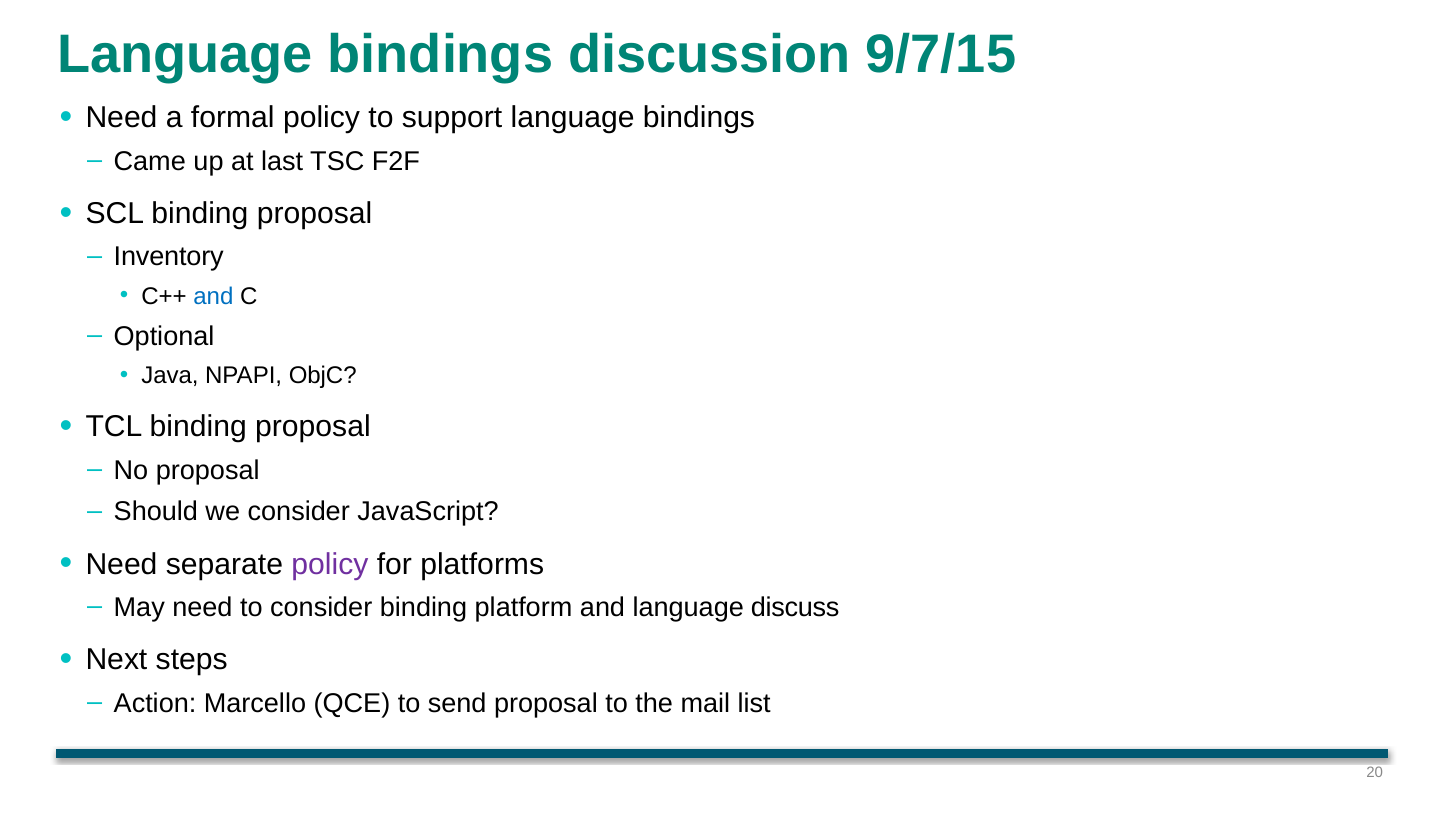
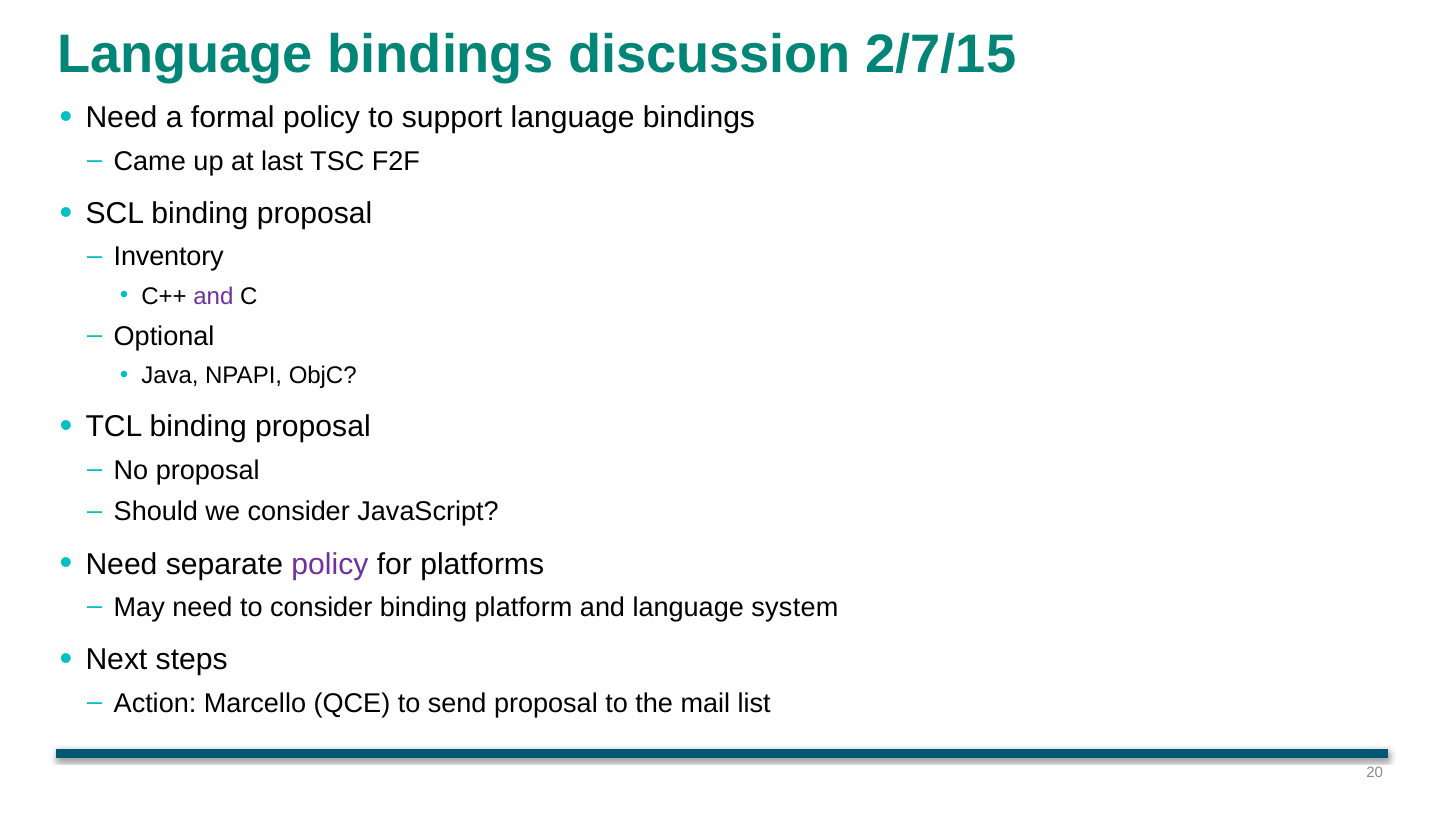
9/7/15: 9/7/15 -> 2/7/15
and at (213, 296) colour: blue -> purple
discuss: discuss -> system
